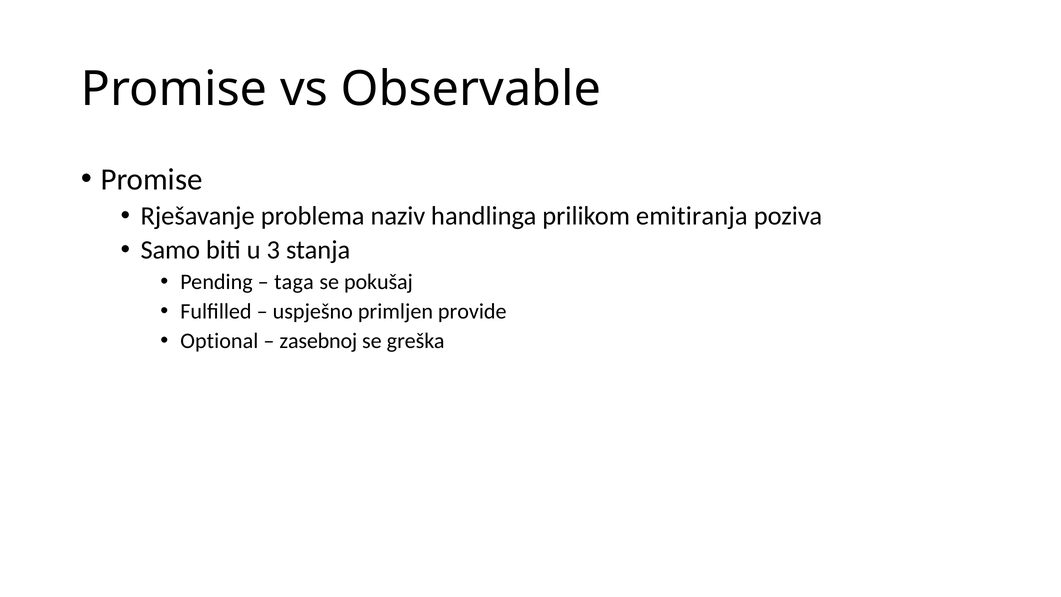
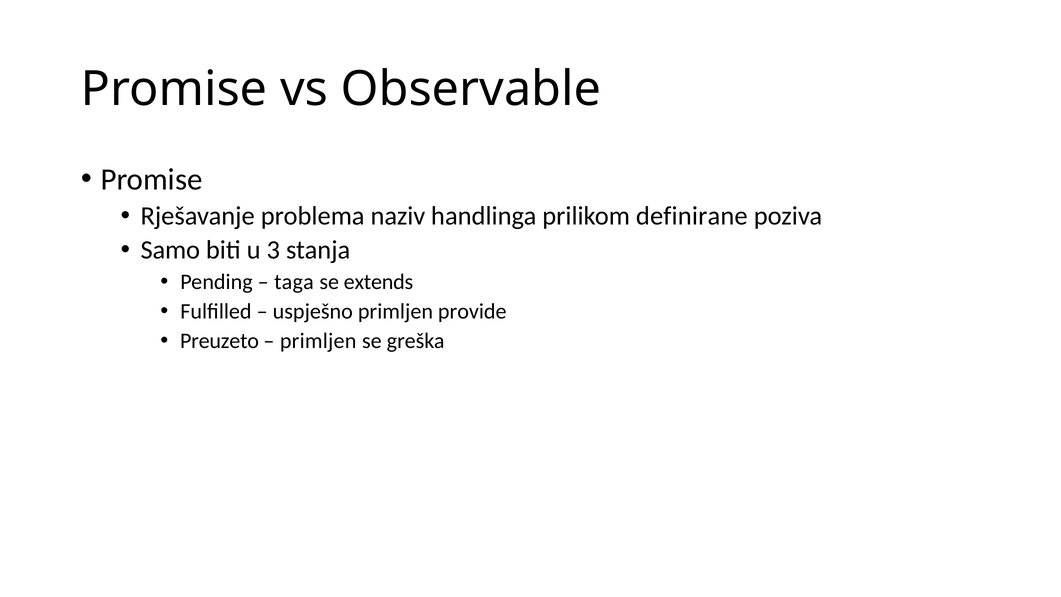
emitiranja: emitiranja -> definirane
pokušaj: pokušaj -> extends
Optional: Optional -> Preuzeto
zasebnoj at (318, 341): zasebnoj -> primljen
